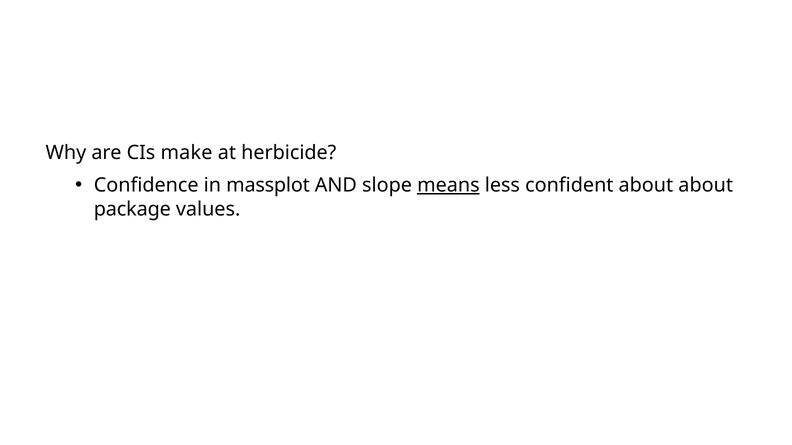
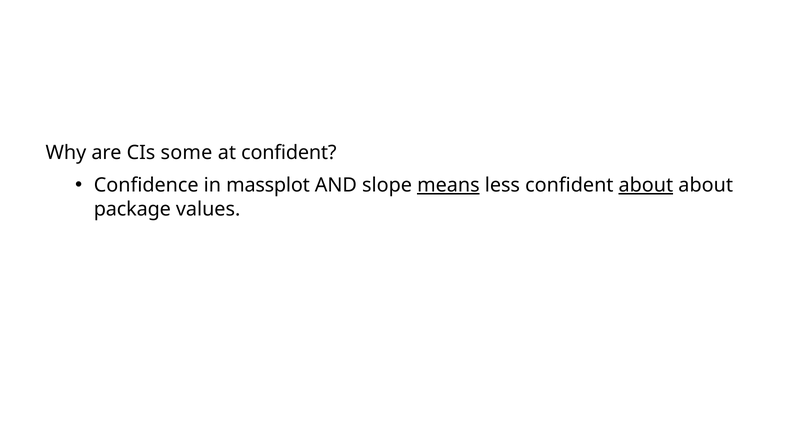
make: make -> some
at herbicide: herbicide -> confident
about at (646, 186) underline: none -> present
